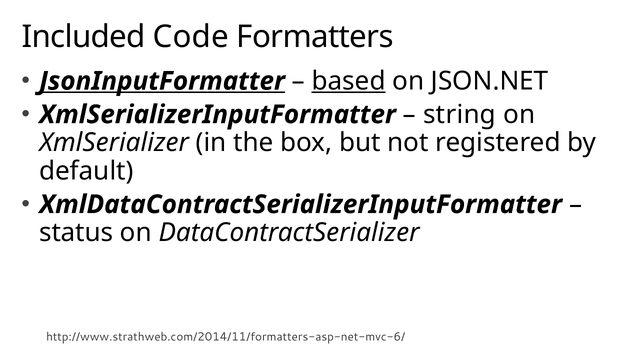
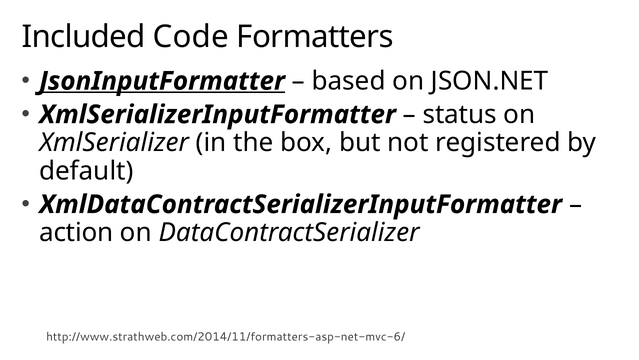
based underline: present -> none
string: string -> status
status: status -> action
